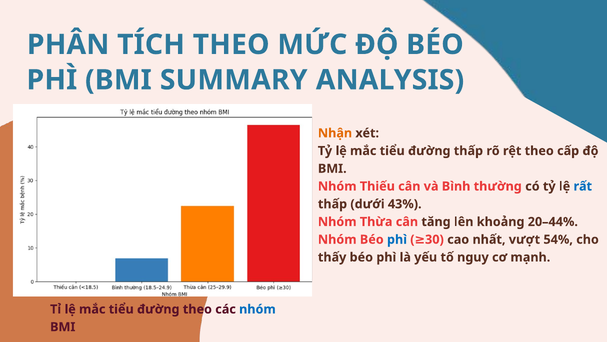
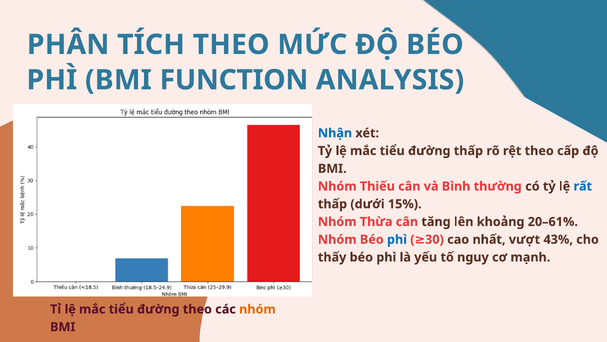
SUMMARY: SUMMARY -> FUNCTION
Nhận colour: orange -> blue
43%: 43% -> 15%
20–44%: 20–44% -> 20–61%
54%: 54% -> 43%
nhóm at (257, 309) colour: blue -> orange
